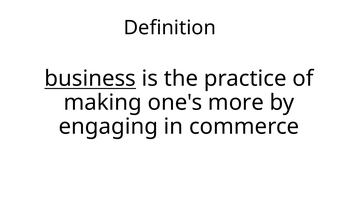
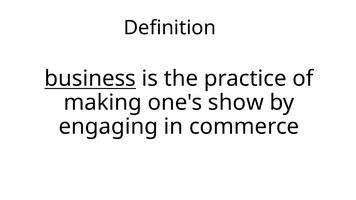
more: more -> show
